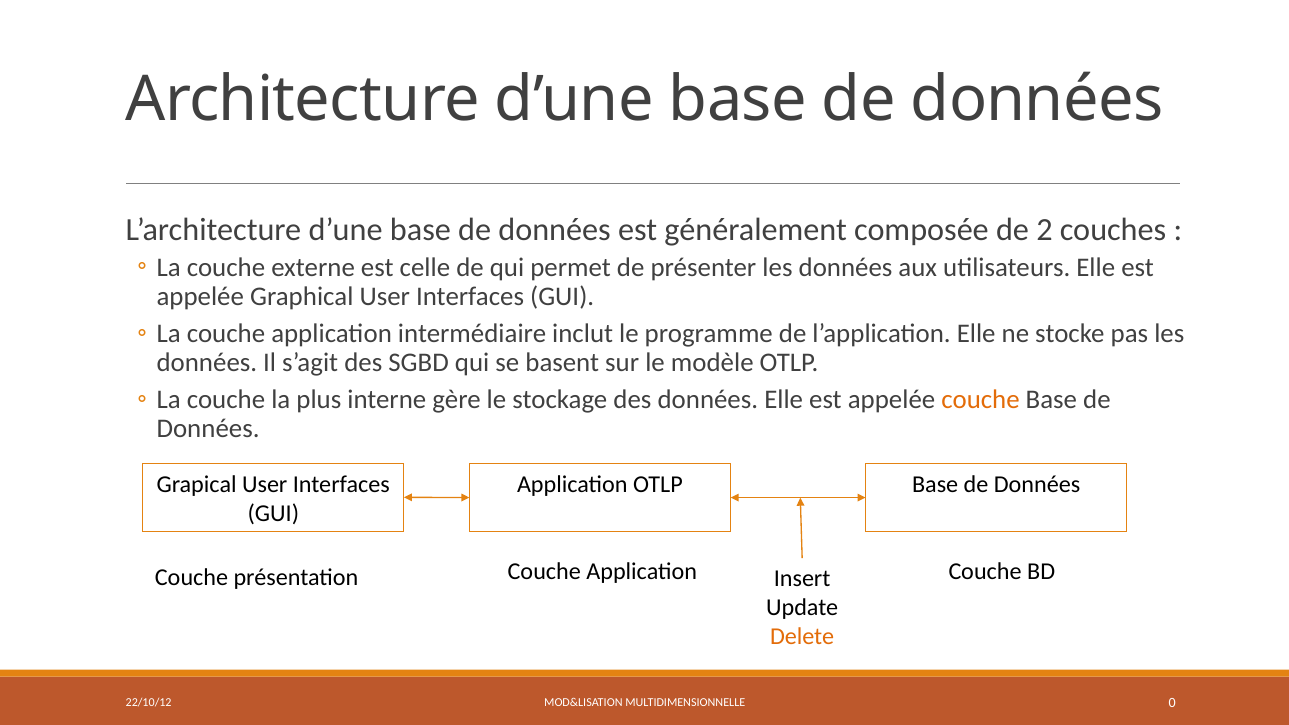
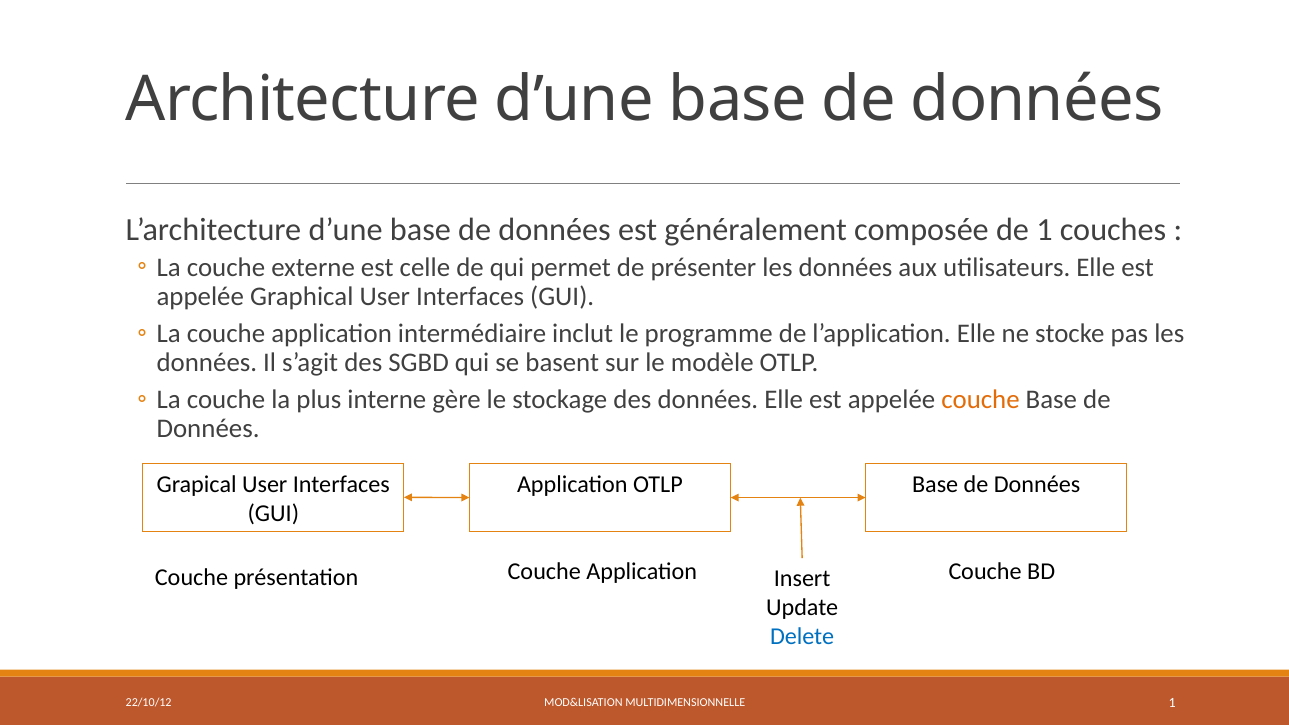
de 2: 2 -> 1
Delete colour: orange -> blue
MULTIDIMENSIONNELLE 0: 0 -> 1
